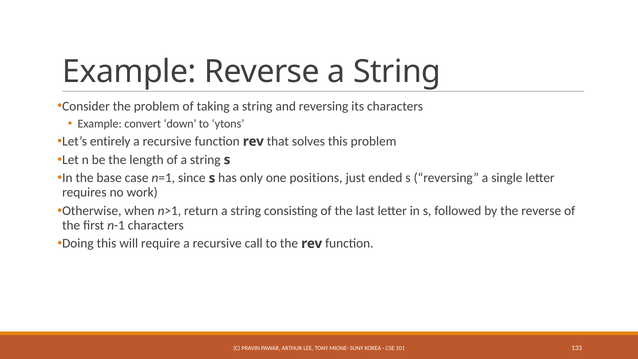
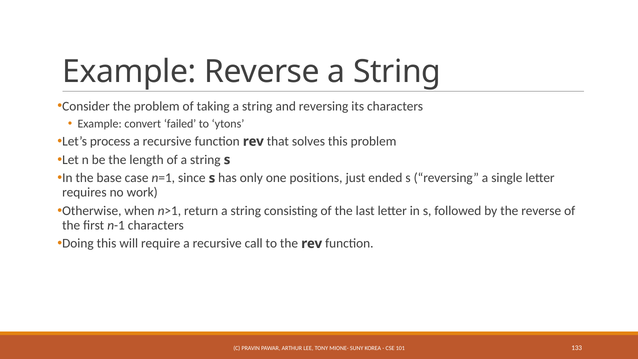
down: down -> failed
entirely: entirely -> process
